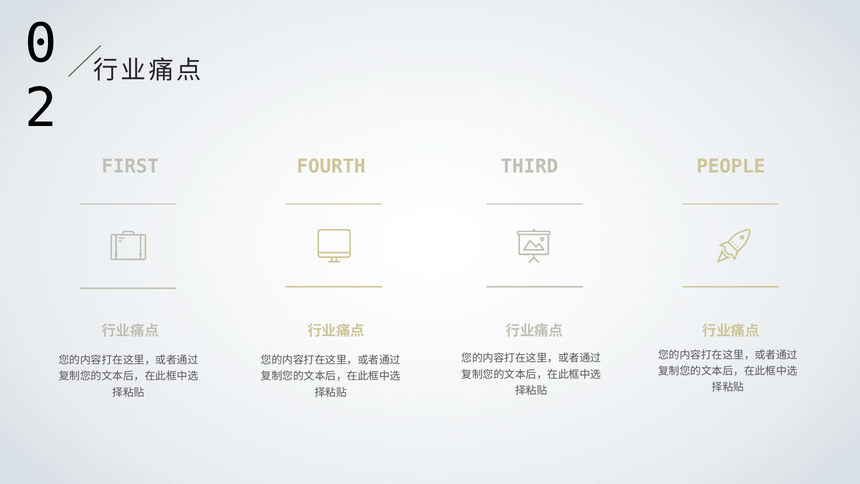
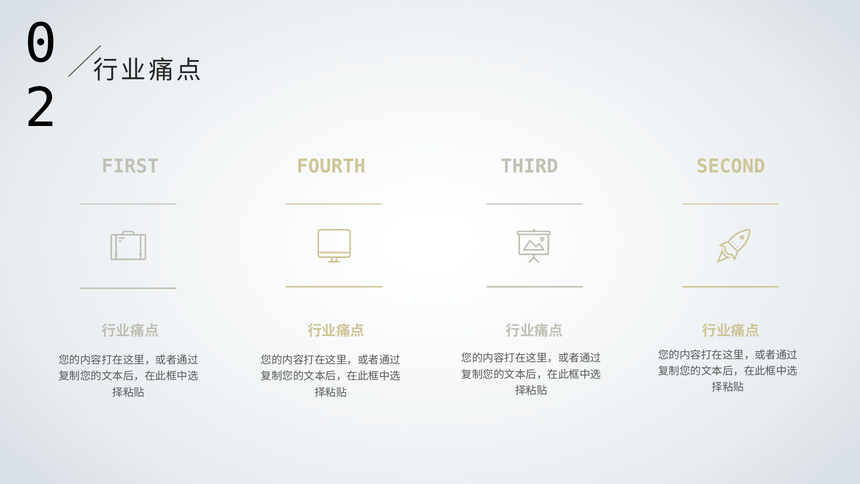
PEOPLE: PEOPLE -> SECOND
